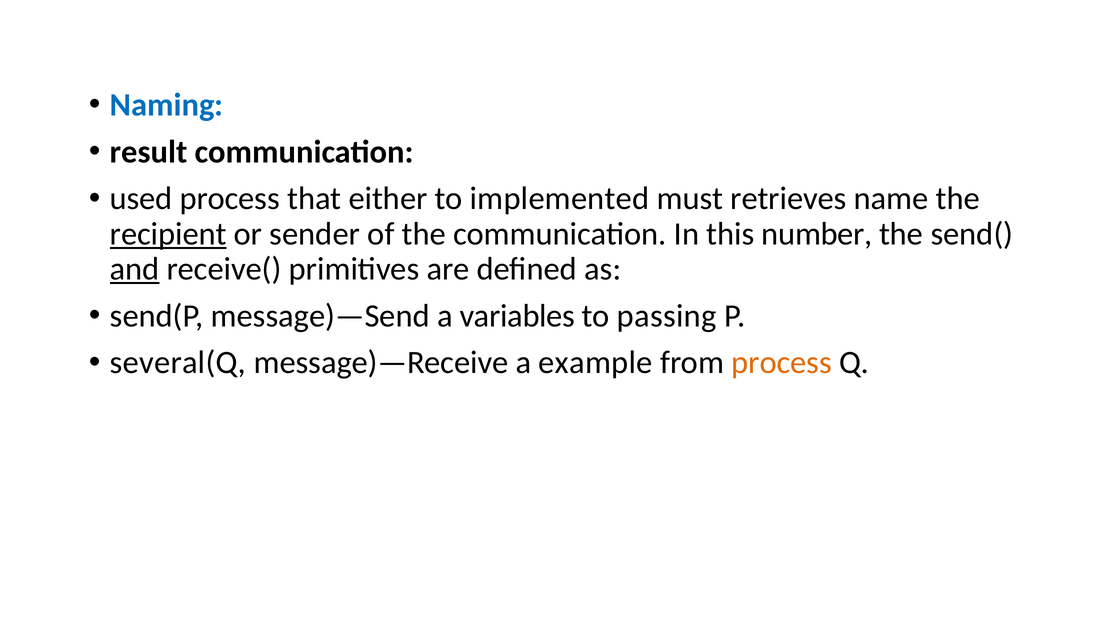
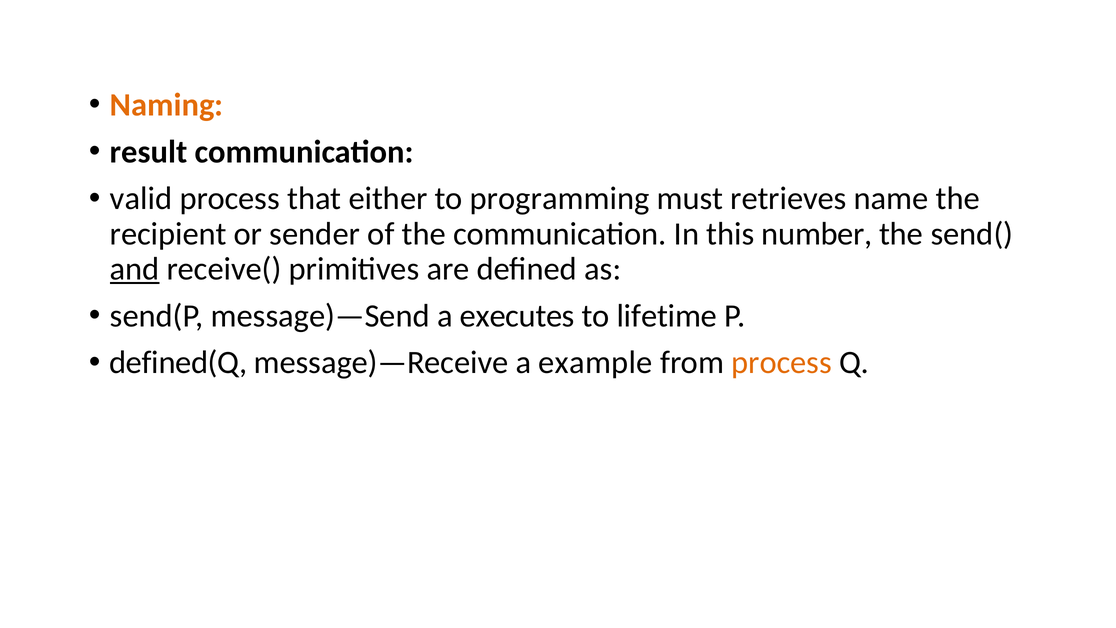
Naming colour: blue -> orange
used: used -> valid
implemented: implemented -> programming
recipient underline: present -> none
variables: variables -> executes
passing: passing -> lifetime
several(Q: several(Q -> defined(Q
